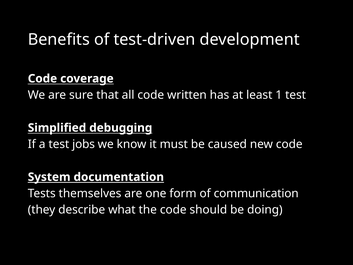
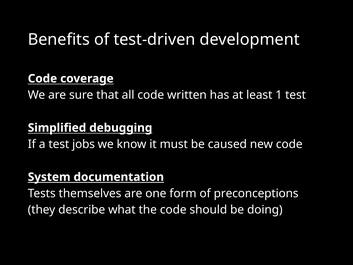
communication: communication -> preconceptions
